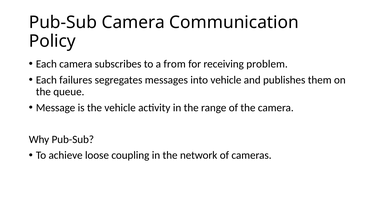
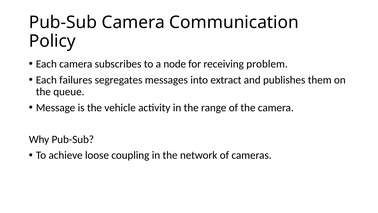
from: from -> node
into vehicle: vehicle -> extract
